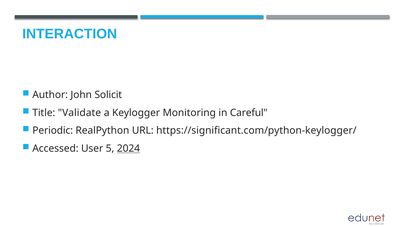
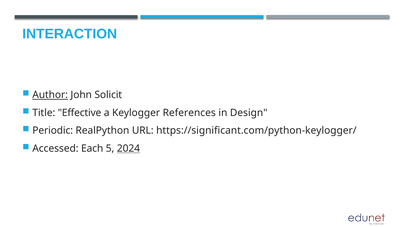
Author underline: none -> present
Validate: Validate -> Effective
Monitoring: Monitoring -> References
Careful: Careful -> Design
User: User -> Each
